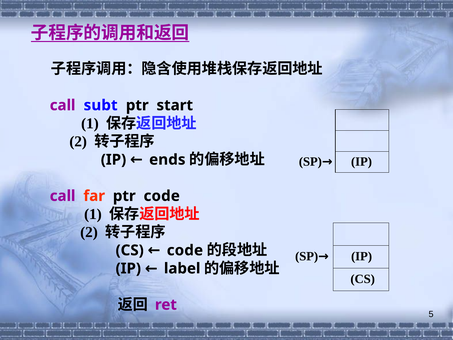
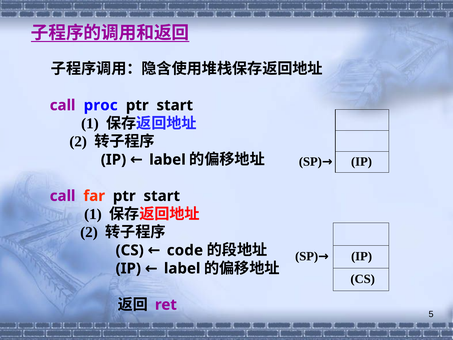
subt: subt -> proc
ends at (167, 160): ends -> label
far ptr code: code -> start
